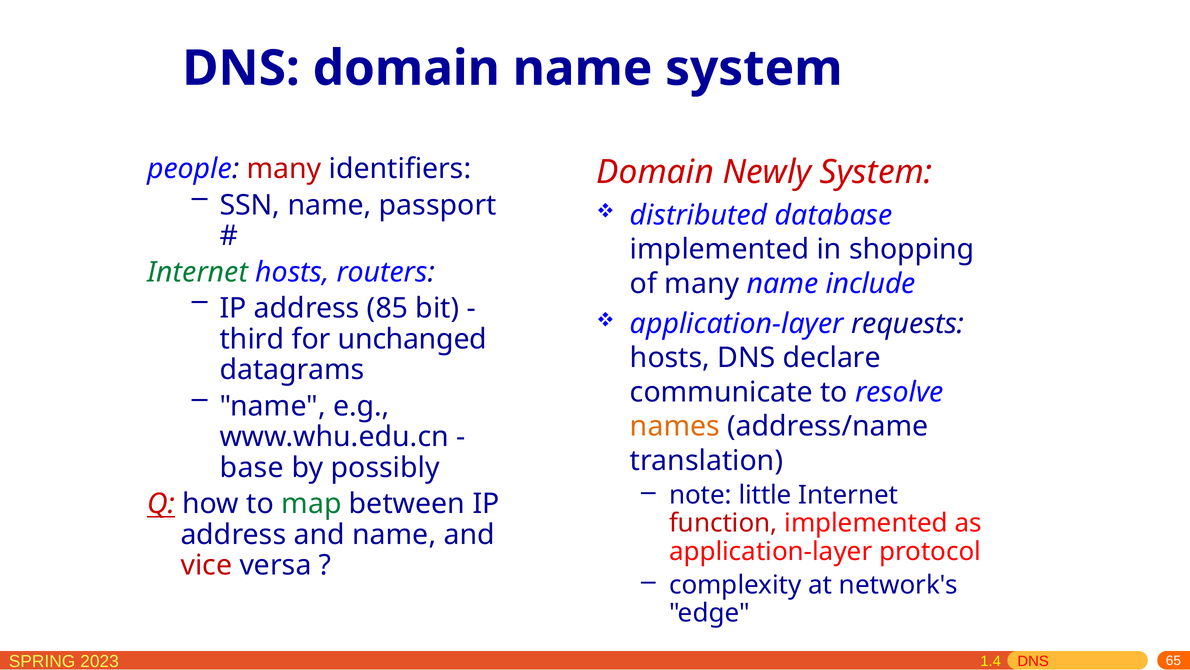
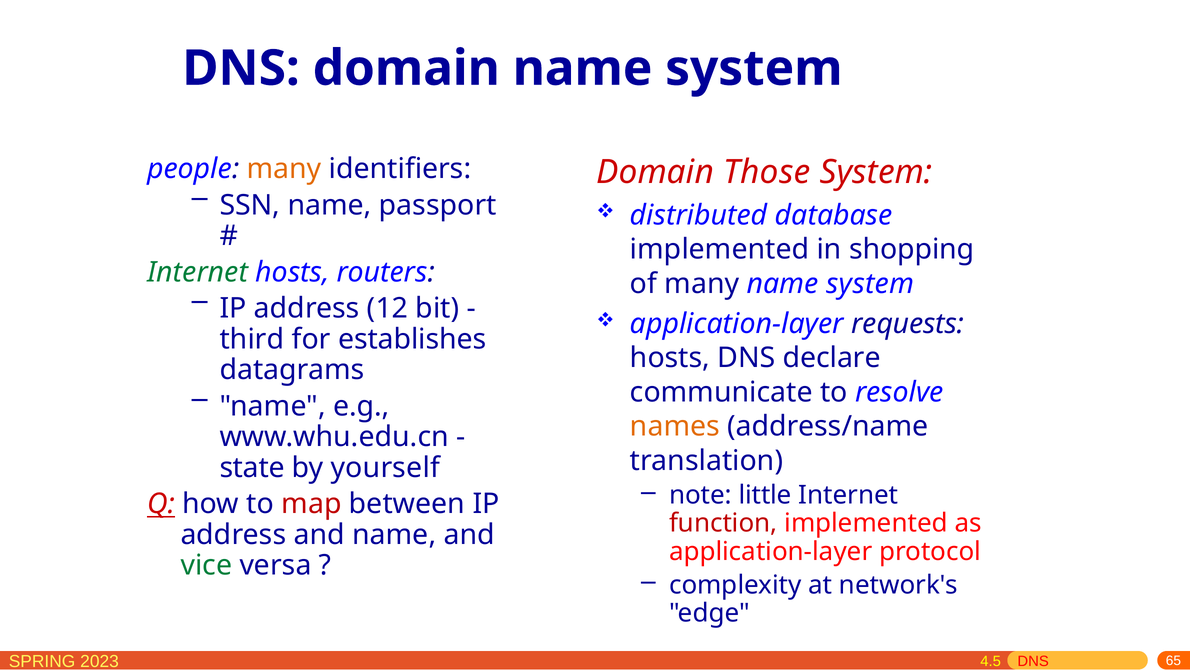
many at (284, 169) colour: red -> orange
Newly: Newly -> Those
many name include: include -> system
85: 85 -> 12
unchanged: unchanged -> establishes
base: base -> state
possibly: possibly -> yourself
map colour: green -> red
vice colour: red -> green
1.4: 1.4 -> 4.5
